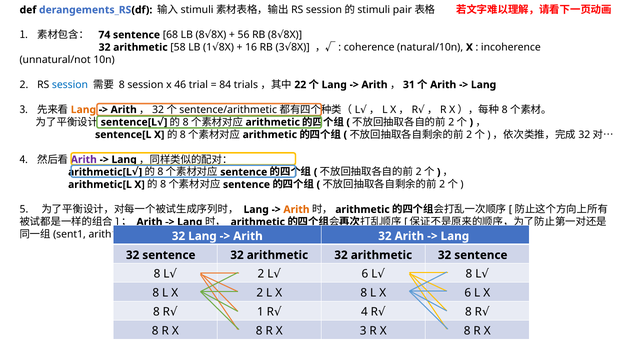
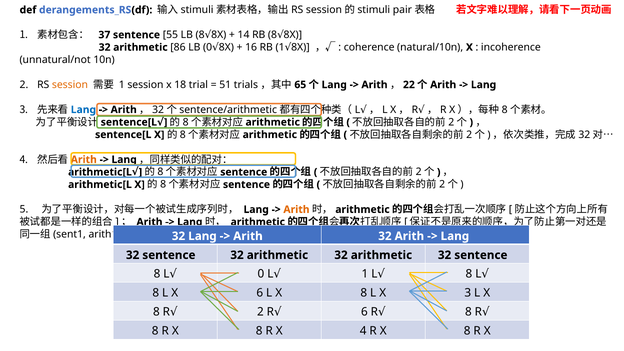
74: 74 -> 37
68: 68 -> 55
56: 56 -> 14
58: 58 -> 86
LB 1: 1 -> 0
RB 3: 3 -> 1
session at (70, 85) colour: blue -> orange
8 at (122, 85): 8 -> 1
46: 46 -> 18
84: 84 -> 51
22: 22 -> 65
31: 31 -> 22
Lang at (83, 110) colour: orange -> blue
Arith at (84, 160) colour: purple -> orange
2 at (261, 274): 2 -> 0
6 at (365, 274): 6 -> 1
X 2: 2 -> 6
X 6: 6 -> 3
1 at (260, 312): 1 -> 2
4 at (364, 312): 4 -> 6
X 3: 3 -> 4
